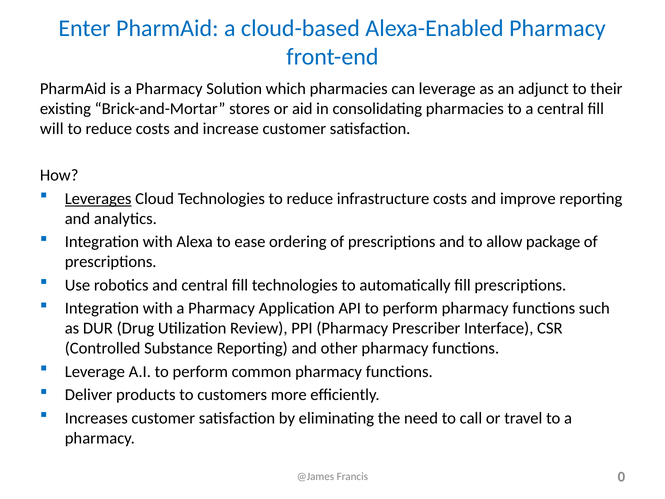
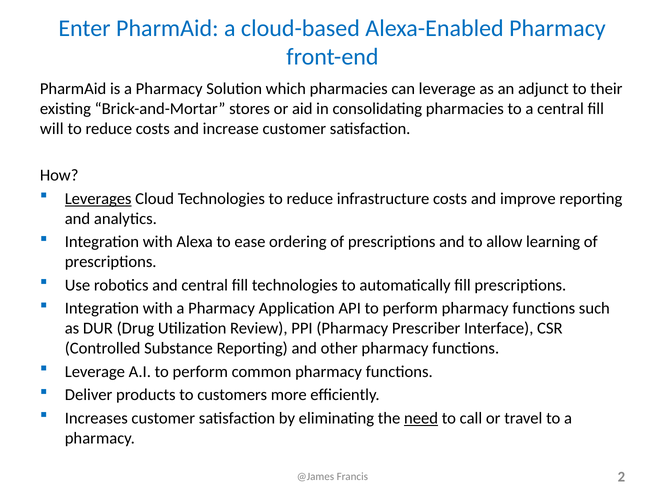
package: package -> learning
need underline: none -> present
0: 0 -> 2
